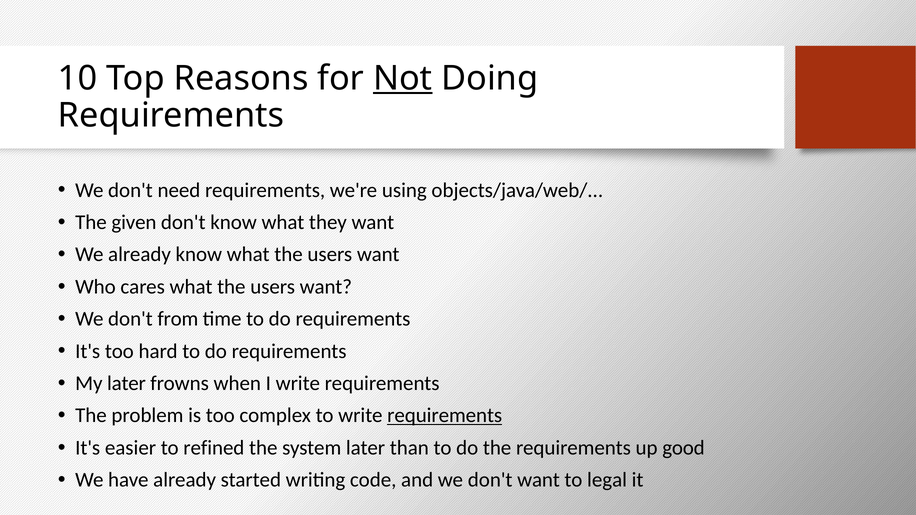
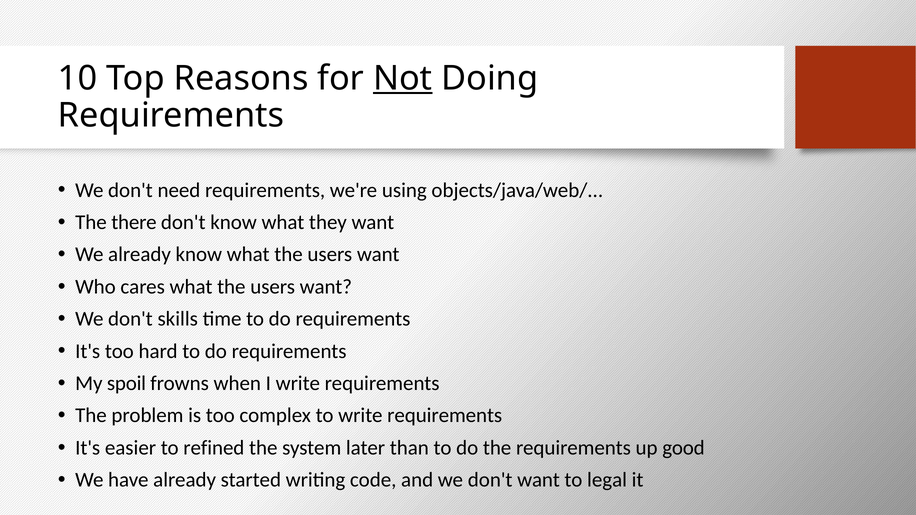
given: given -> there
from: from -> skills
My later: later -> spoil
requirements at (445, 416) underline: present -> none
